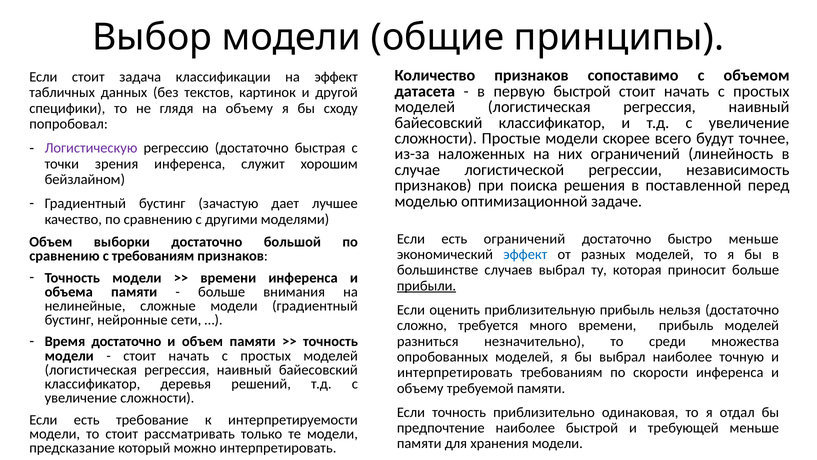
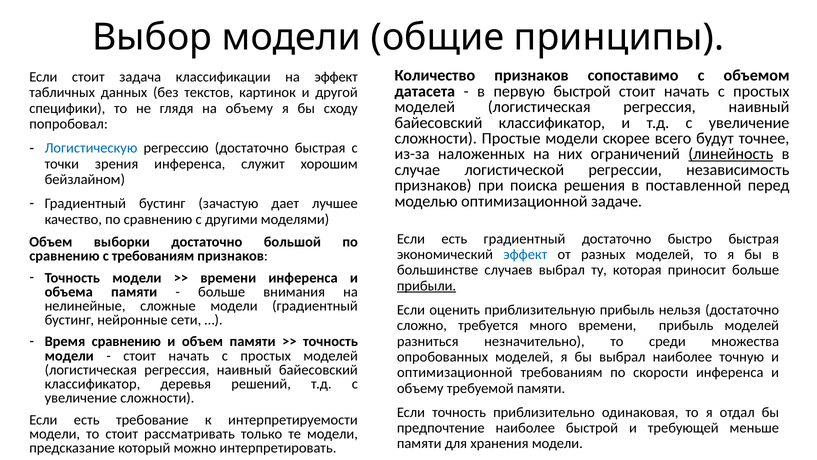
Логистическую colour: purple -> blue
линейность underline: none -> present
есть ограничений: ограничений -> градиентный
быстро меньше: меньше -> быстрая
Время достаточно: достаточно -> сравнению
интерпретировать at (455, 372): интерпретировать -> оптимизационной
